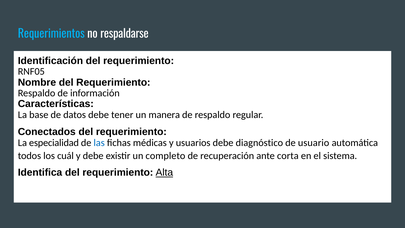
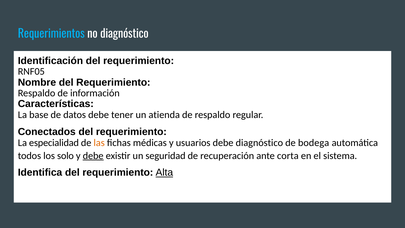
no respaldarse: respaldarse -> diagnóstico
manera: manera -> atienda
las colour: blue -> orange
usuario: usuario -> bodega
cuál: cuál -> solo
debe at (93, 156) underline: none -> present
completo: completo -> seguridad
